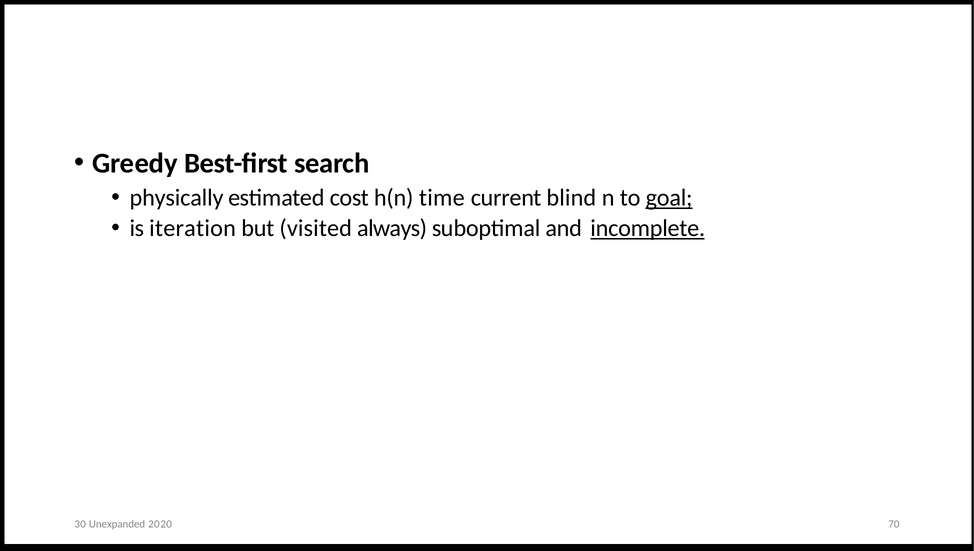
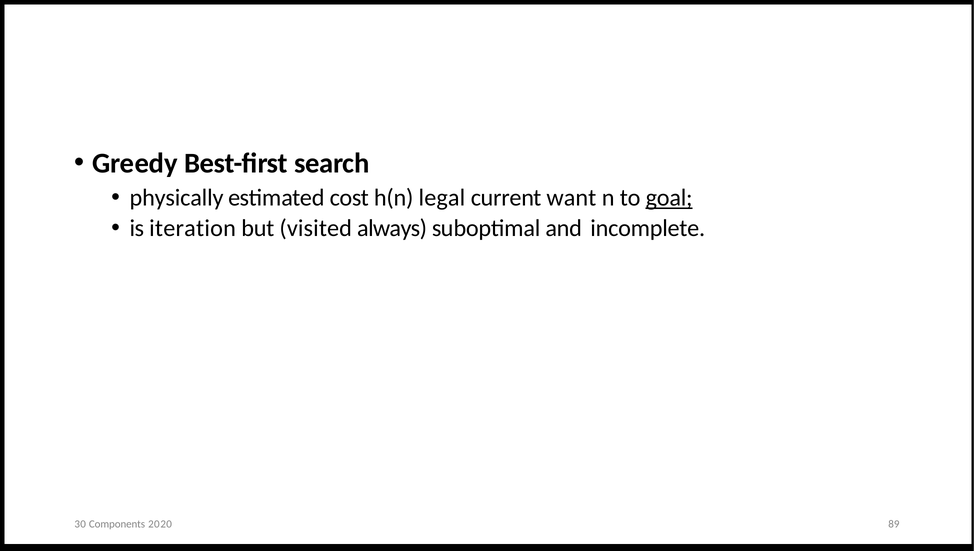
time: time -> legal
blind: blind -> want
incomplete underline: present -> none
Unexpanded: Unexpanded -> Components
70: 70 -> 89
